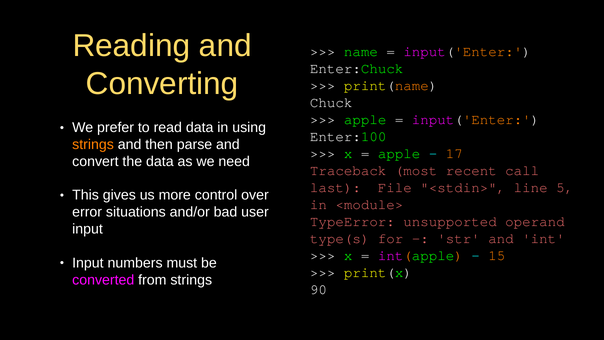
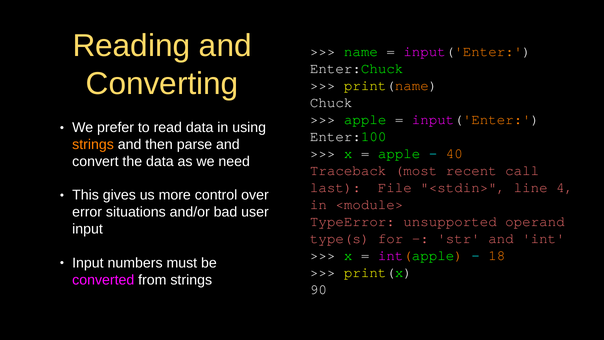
17: 17 -> 40
5: 5 -> 4
15: 15 -> 18
